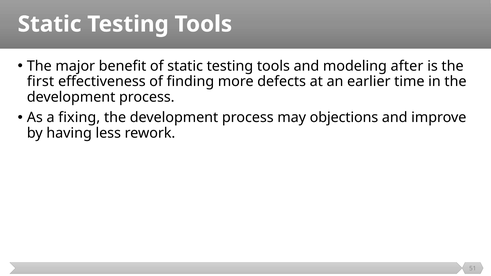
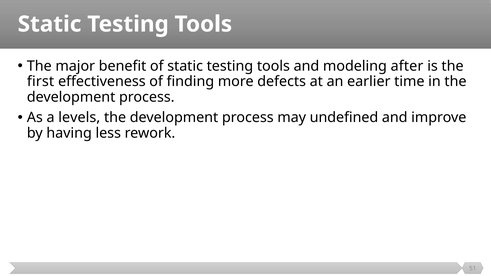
fixing: fixing -> levels
objections: objections -> undefined
